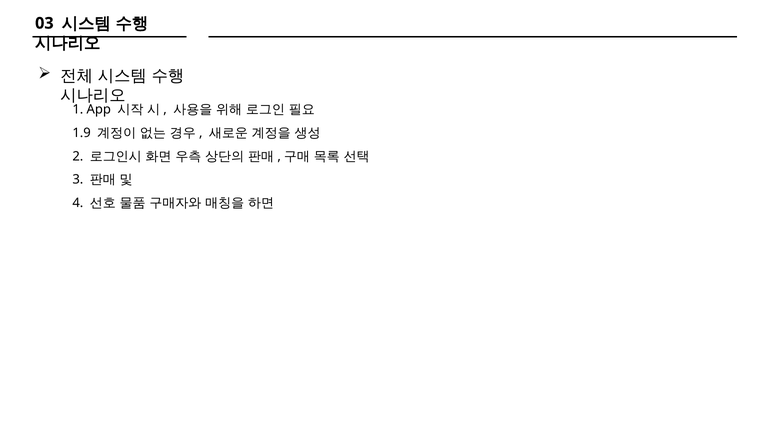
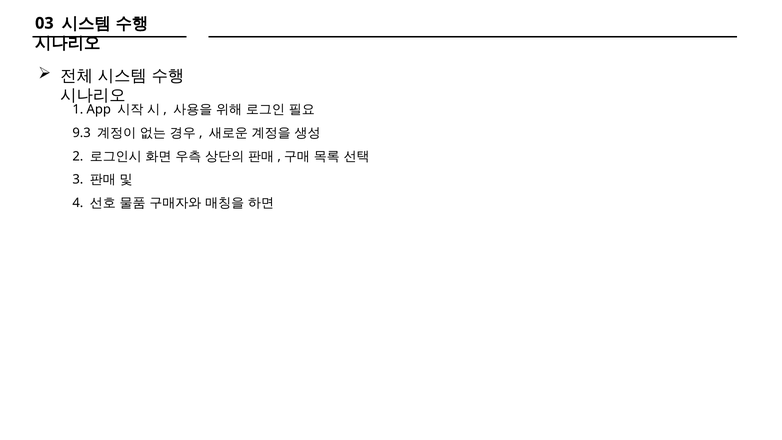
1.9: 1.9 -> 9.3
